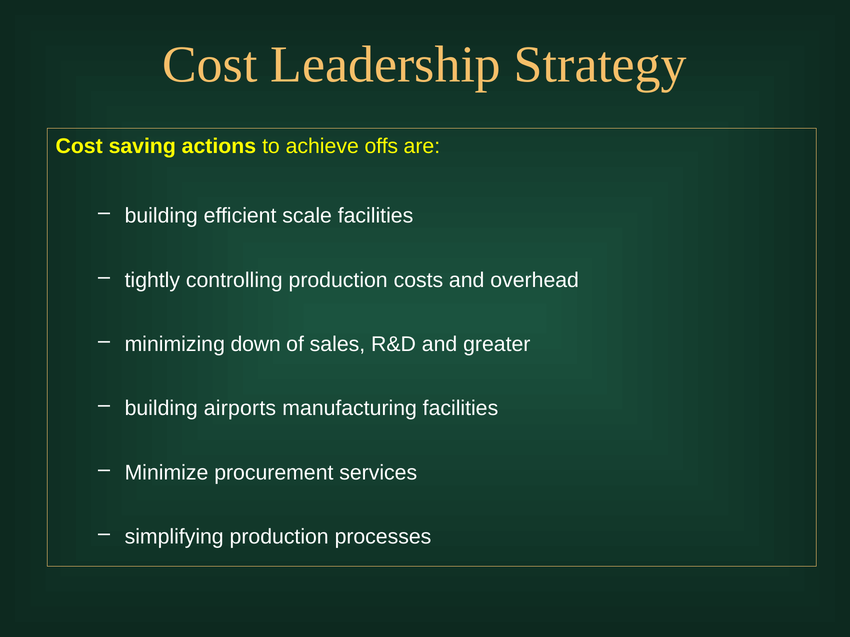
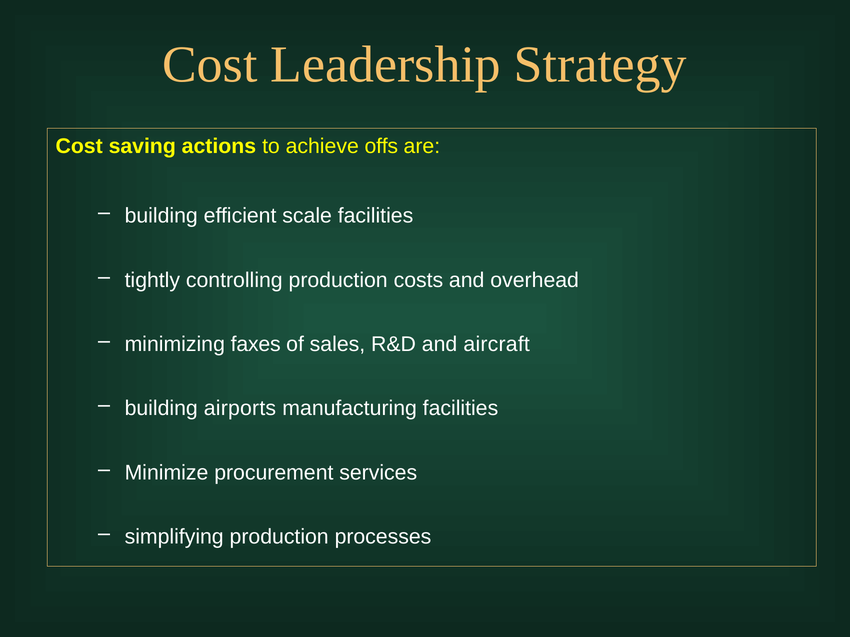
down: down -> faxes
greater: greater -> aircraft
